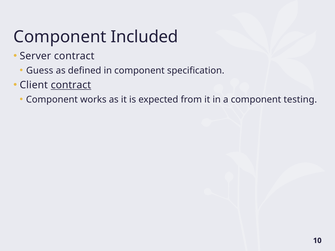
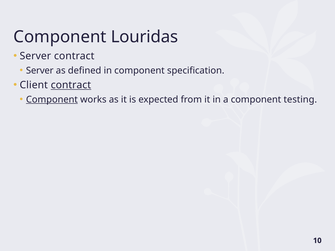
Included: Included -> Louridas
Guess at (40, 71): Guess -> Server
Component at (52, 100) underline: none -> present
